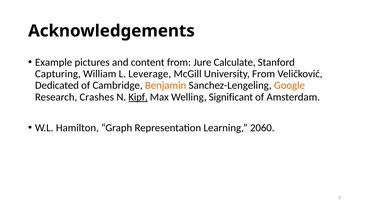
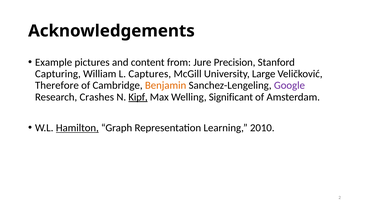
Calculate: Calculate -> Precision
Leverage: Leverage -> Captures
University From: From -> Large
Dedicated: Dedicated -> Therefore
Google colour: orange -> purple
Hamilton underline: none -> present
2060: 2060 -> 2010
